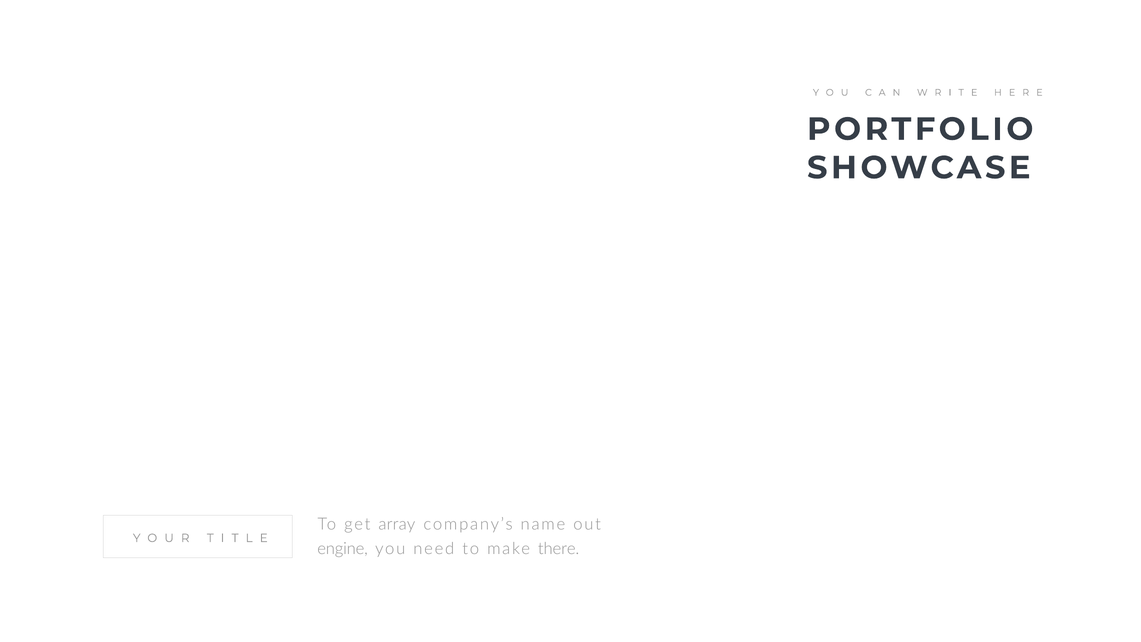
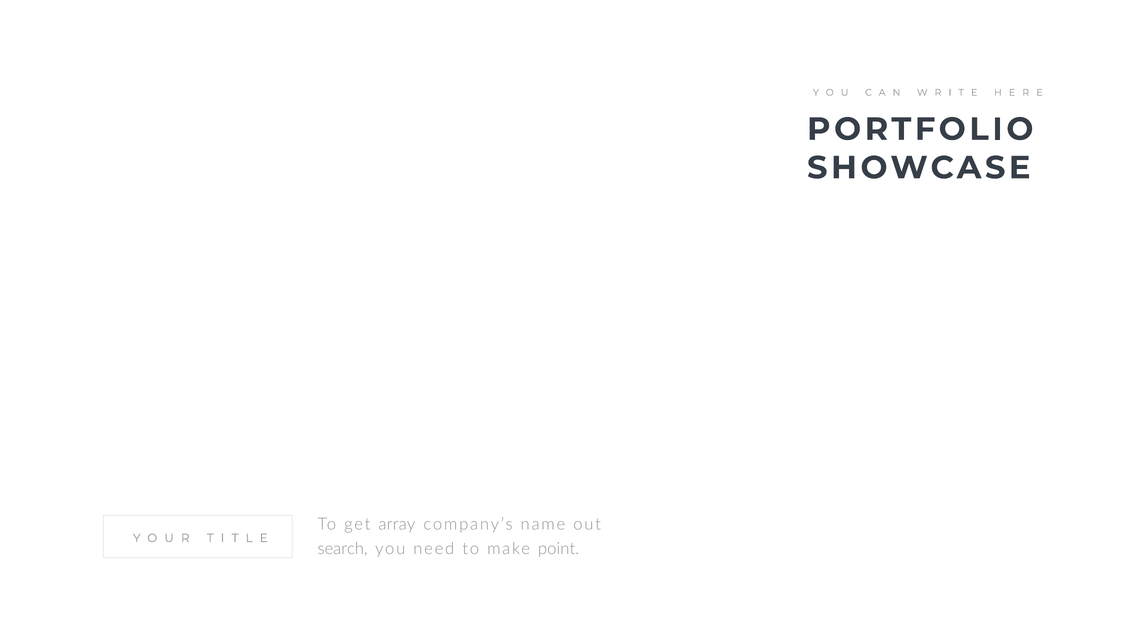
engine: engine -> search
there: there -> point
